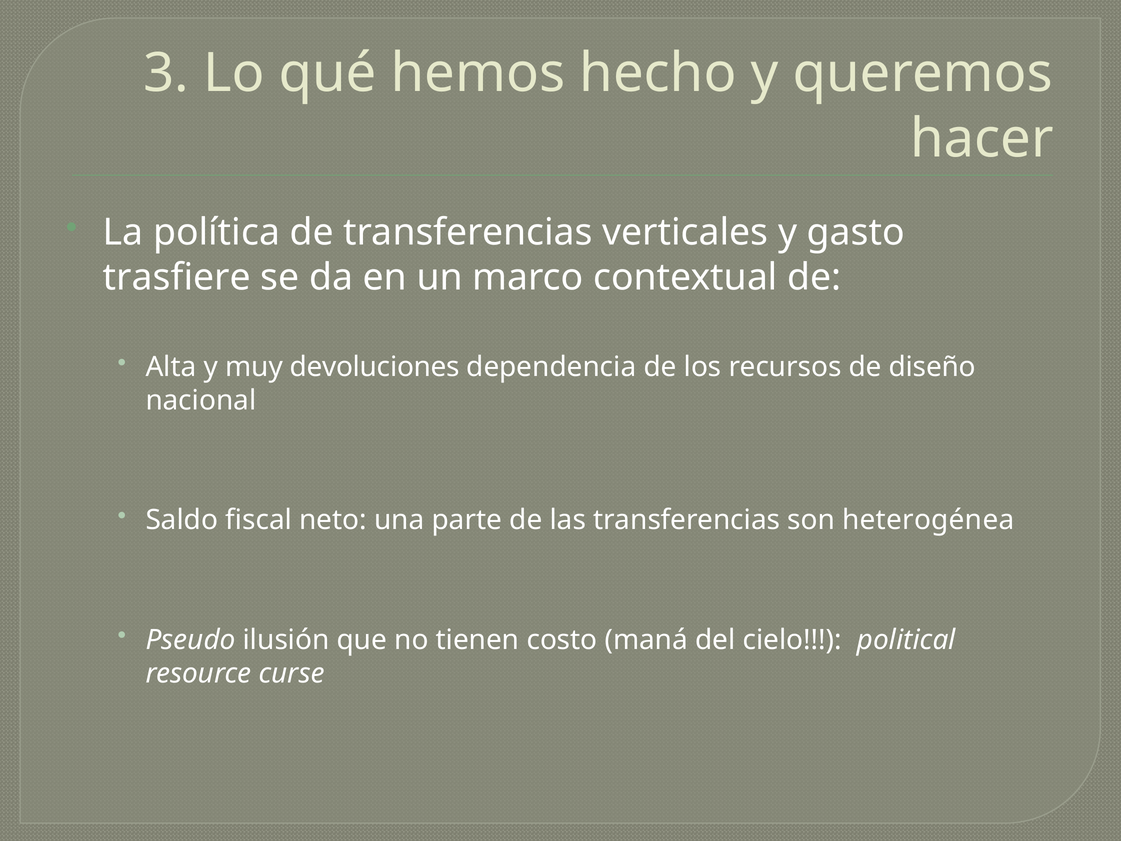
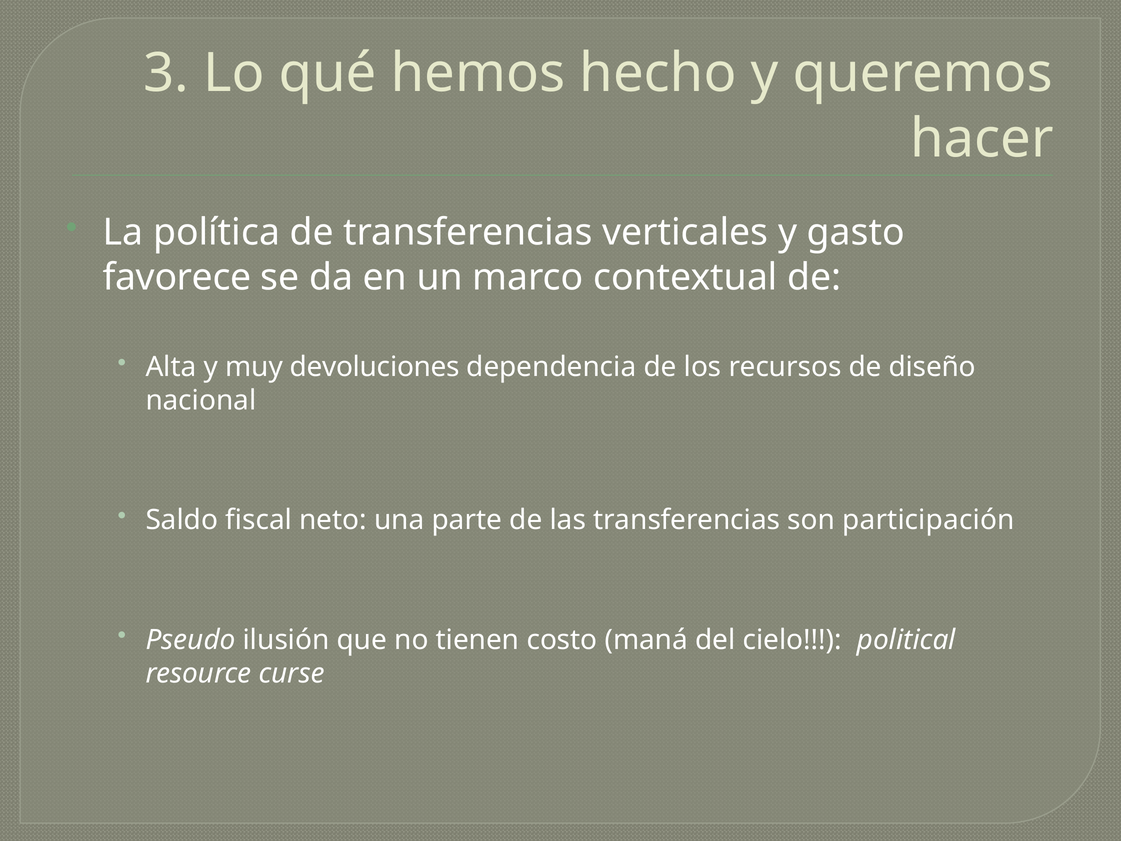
trasfiere: trasfiere -> favorece
heterogénea: heterogénea -> participación
